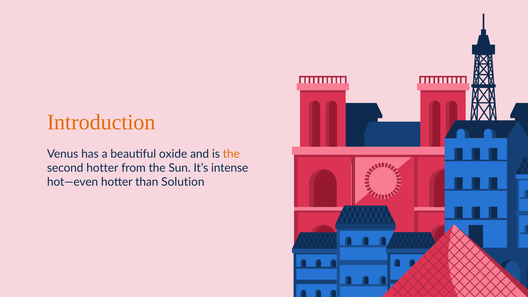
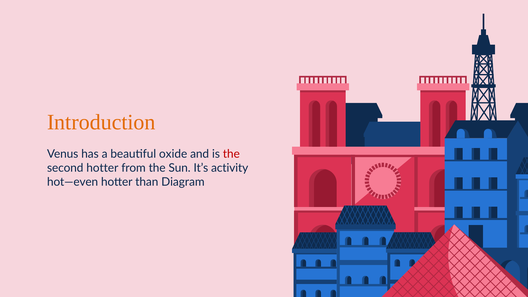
the at (231, 154) colour: orange -> red
intense: intense -> activity
Solution: Solution -> Diagram
